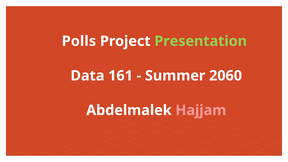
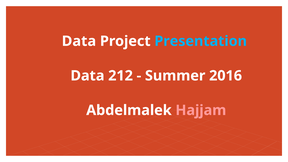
Polls at (79, 41): Polls -> Data
Presentation colour: light green -> light blue
161: 161 -> 212
2060: 2060 -> 2016
